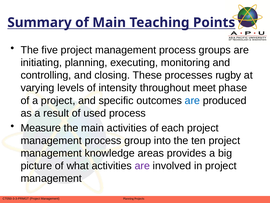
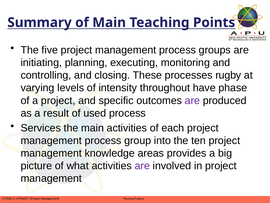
meet: meet -> have
are at (192, 100) colour: blue -> purple
Measure: Measure -> Services
